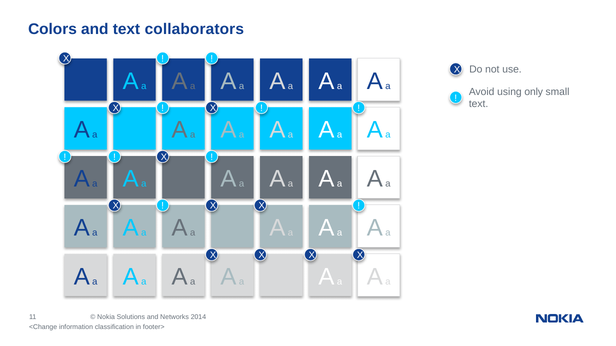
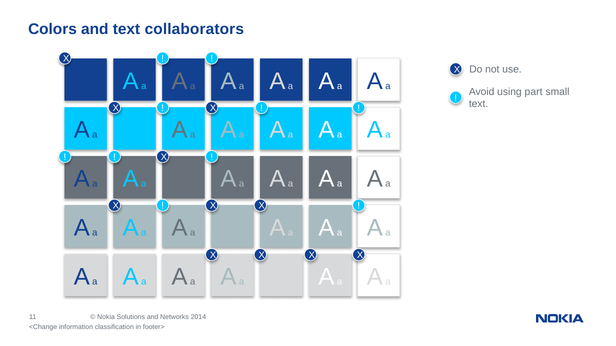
only: only -> part
